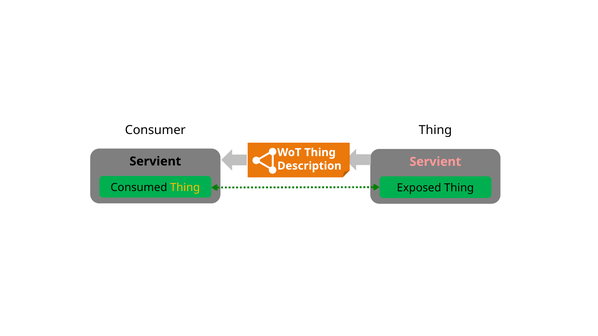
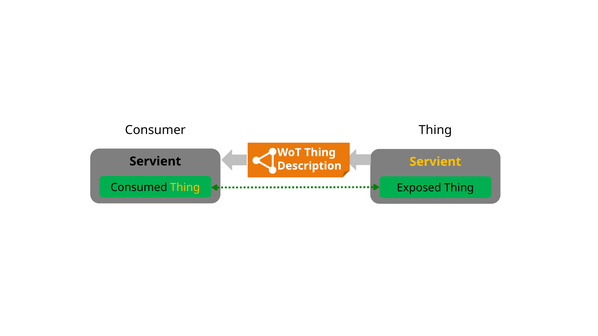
Servient at (435, 162) colour: pink -> yellow
